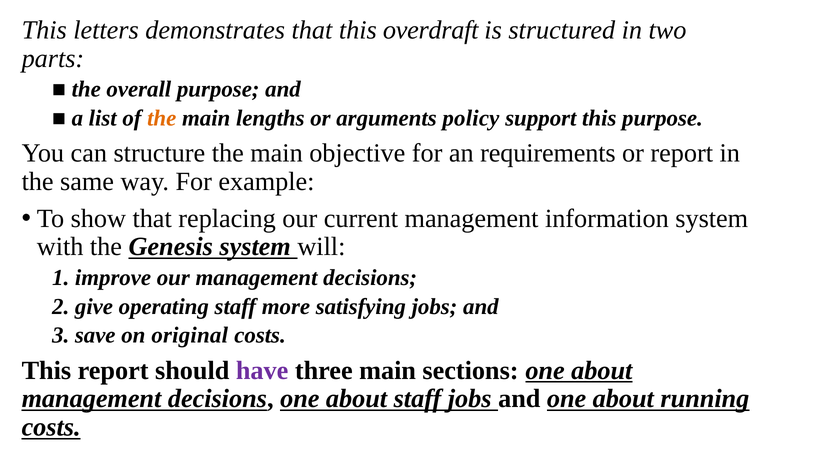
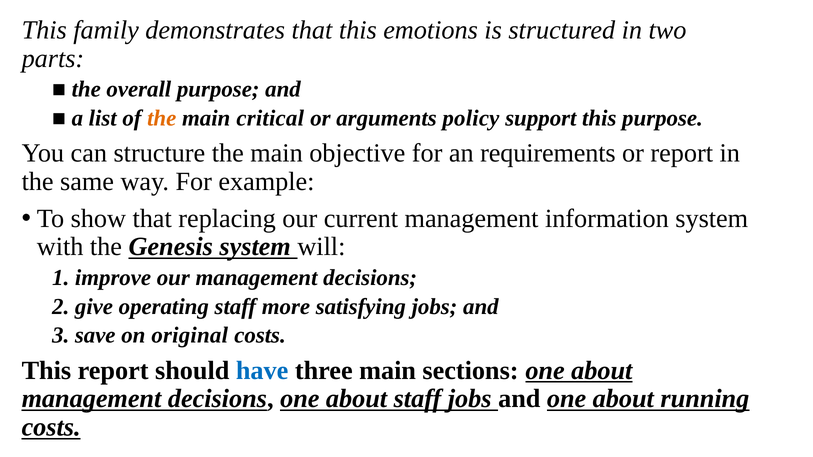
letters: letters -> family
overdraft: overdraft -> emotions
lengths: lengths -> critical
have colour: purple -> blue
